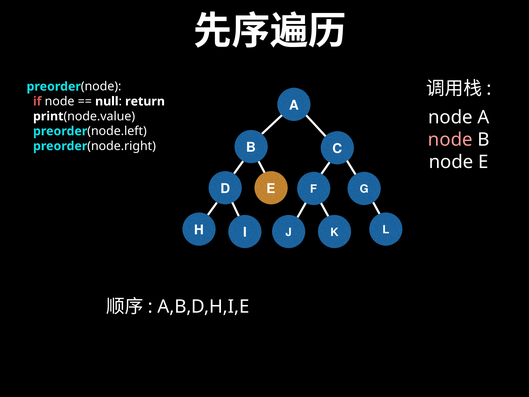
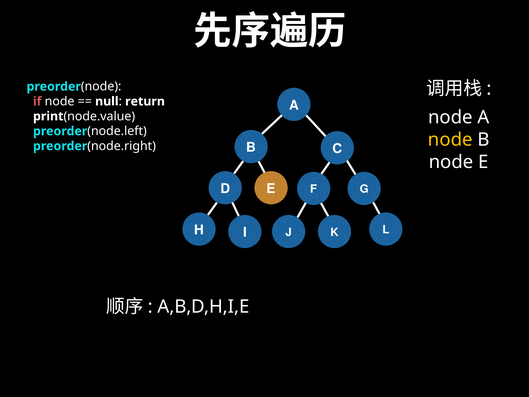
node at (450, 139) colour: pink -> yellow
